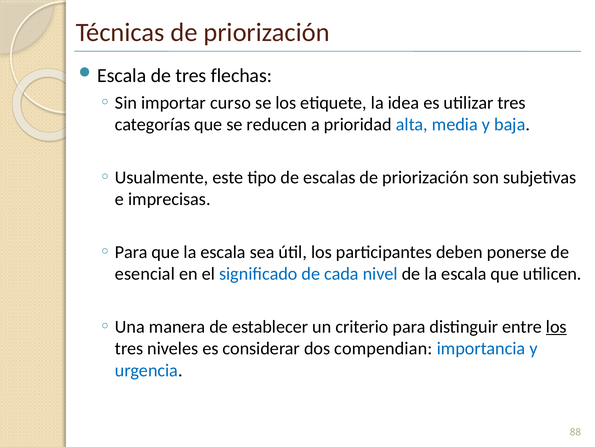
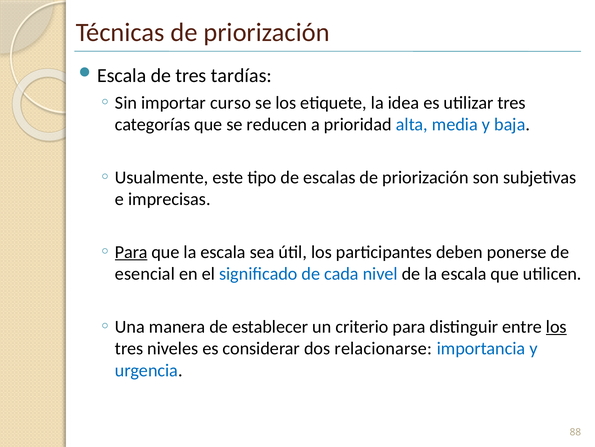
flechas: flechas -> tardías
Para at (131, 252) underline: none -> present
compendian: compendian -> relacionarse
